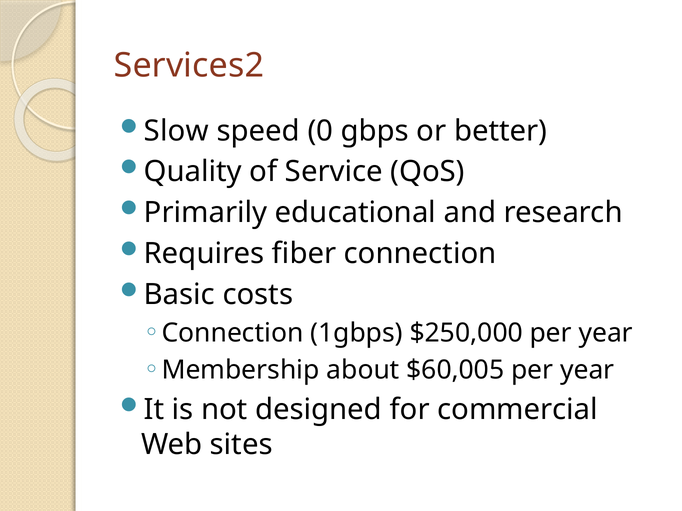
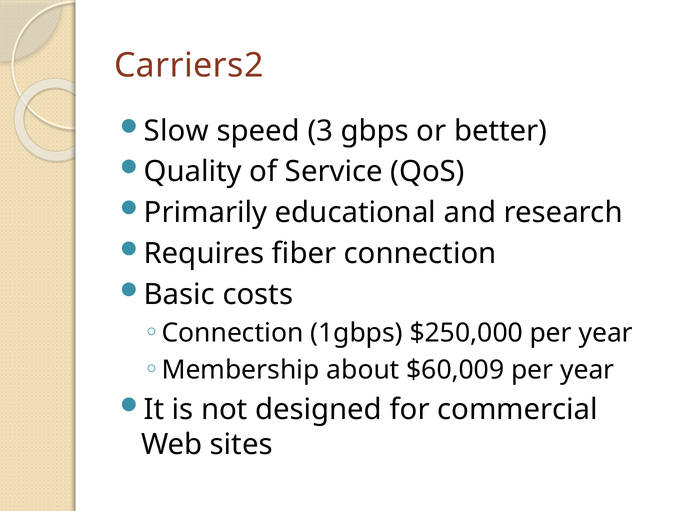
Services2: Services2 -> Carriers2
0: 0 -> 3
$60,005: $60,005 -> $60,009
